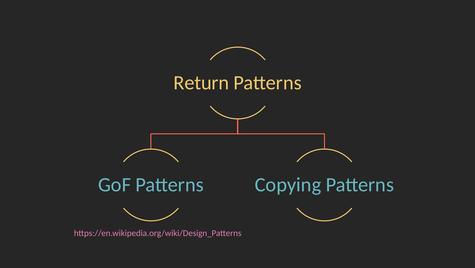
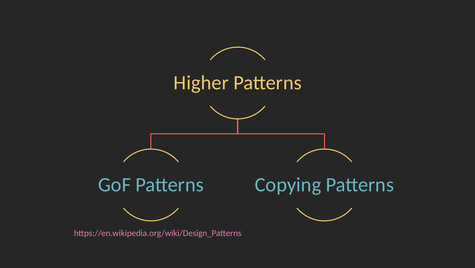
Return: Return -> Higher
